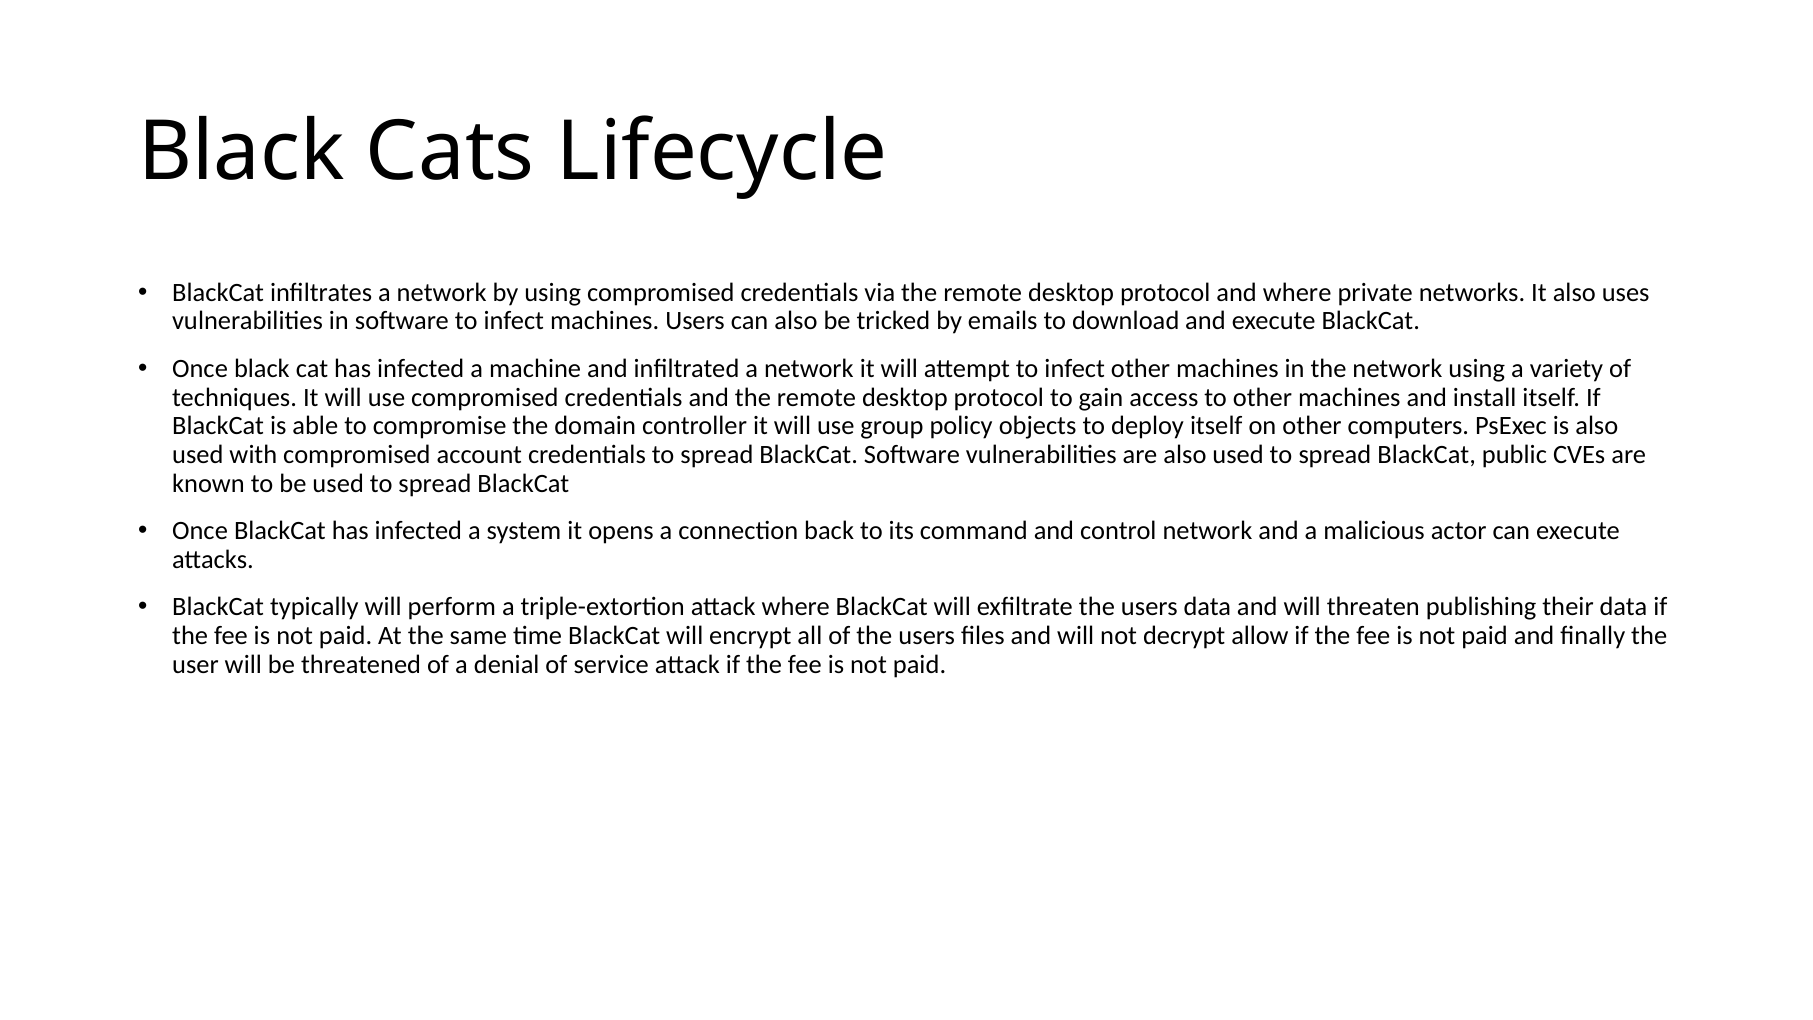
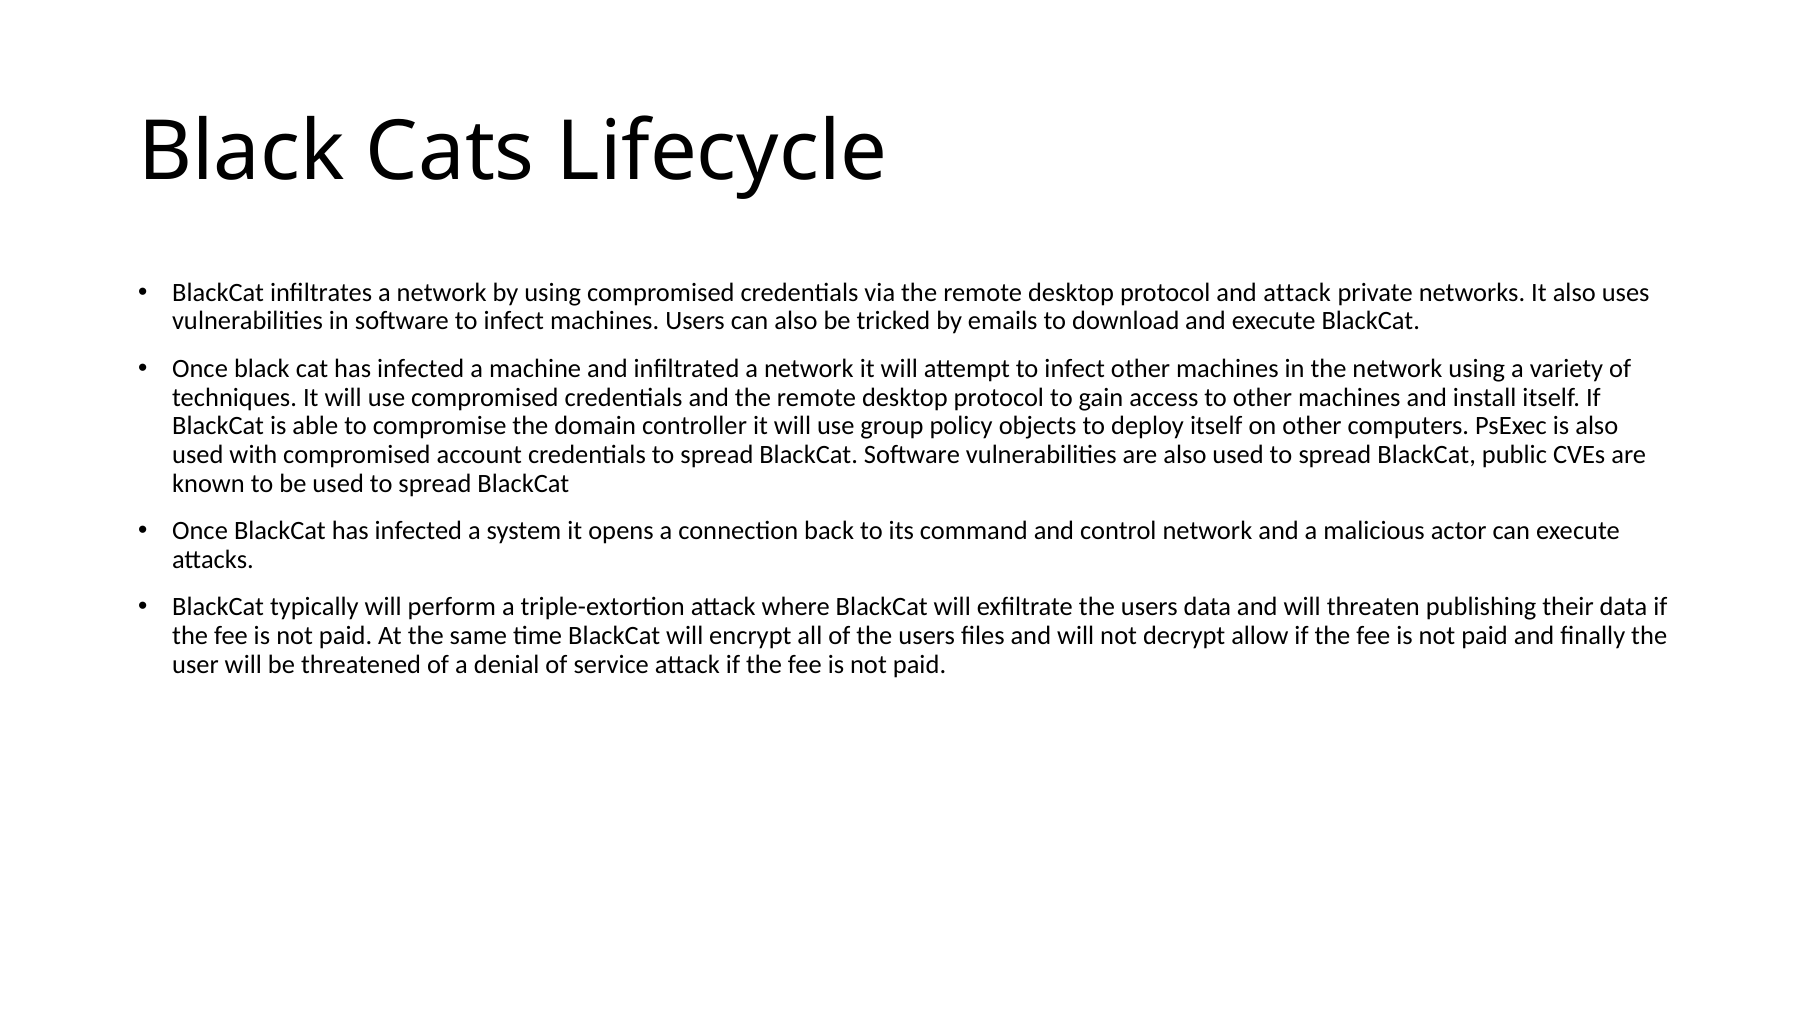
and where: where -> attack
